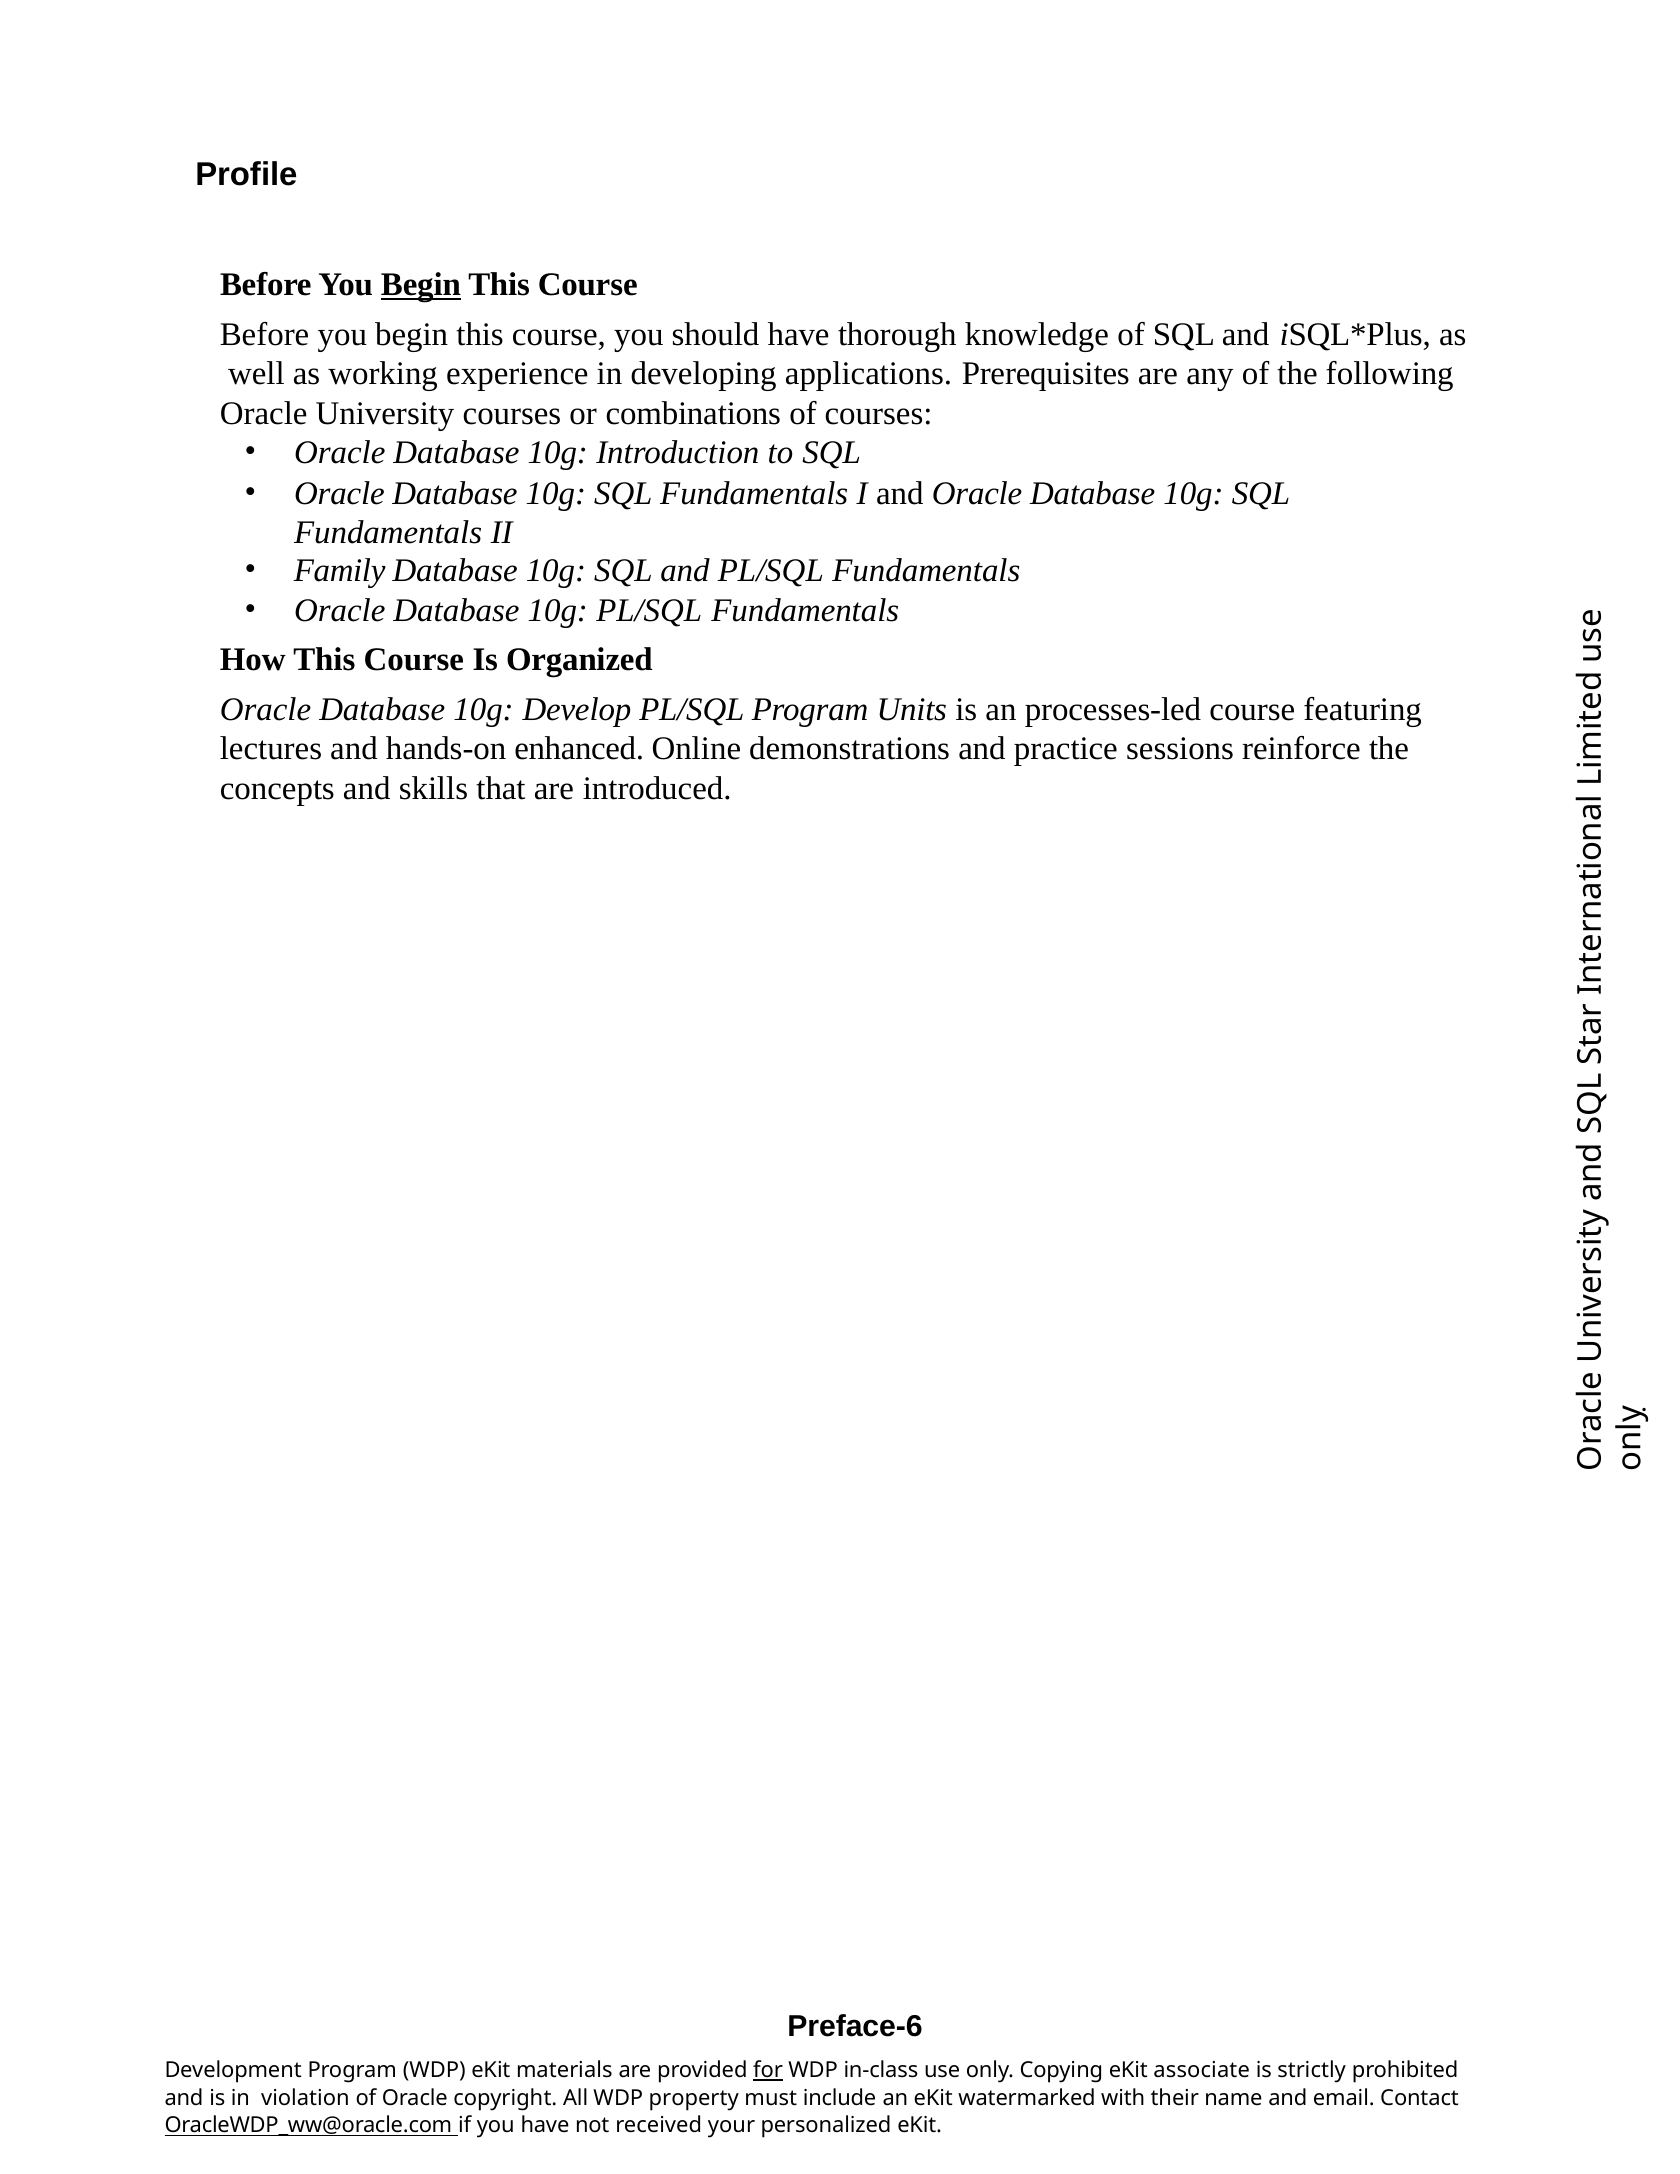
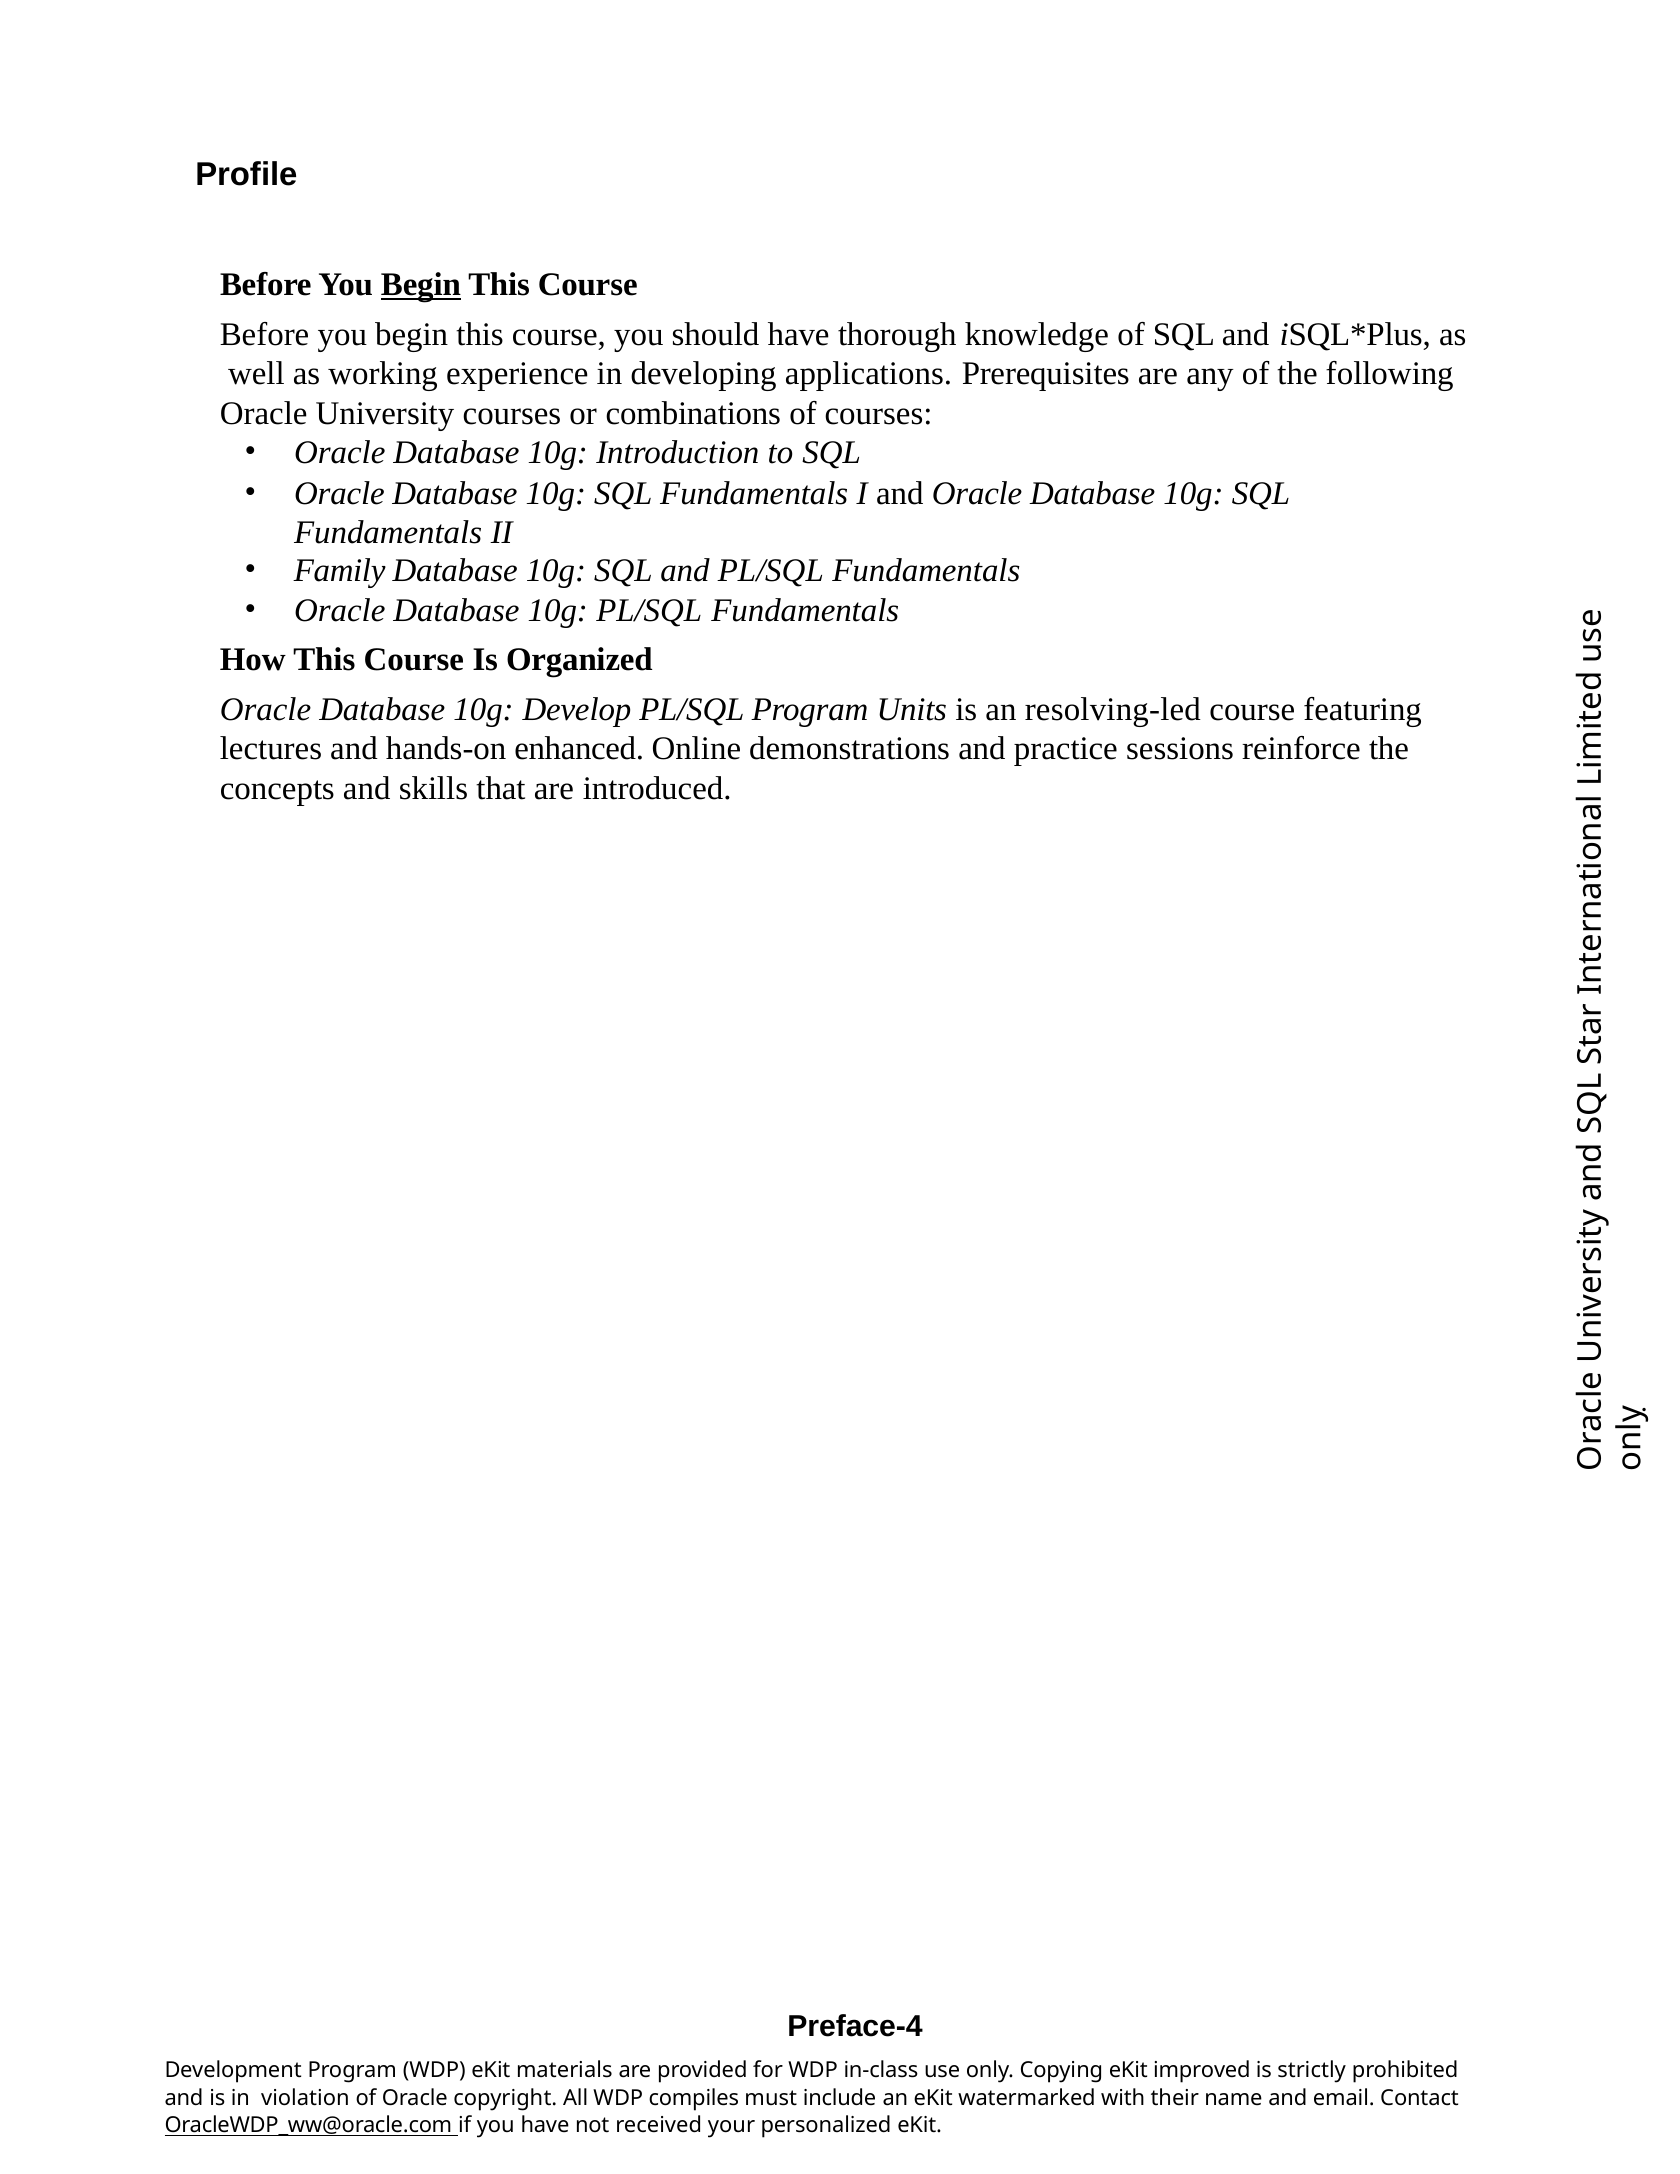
processes-led: processes-led -> resolving-led
Preface-6: Preface-6 -> Preface-4
for underline: present -> none
associate: associate -> improved
property: property -> compiles
